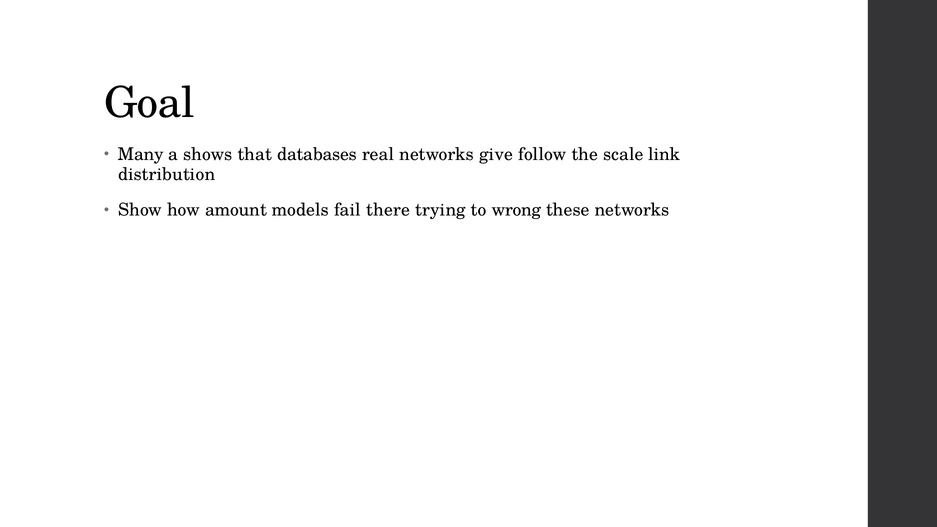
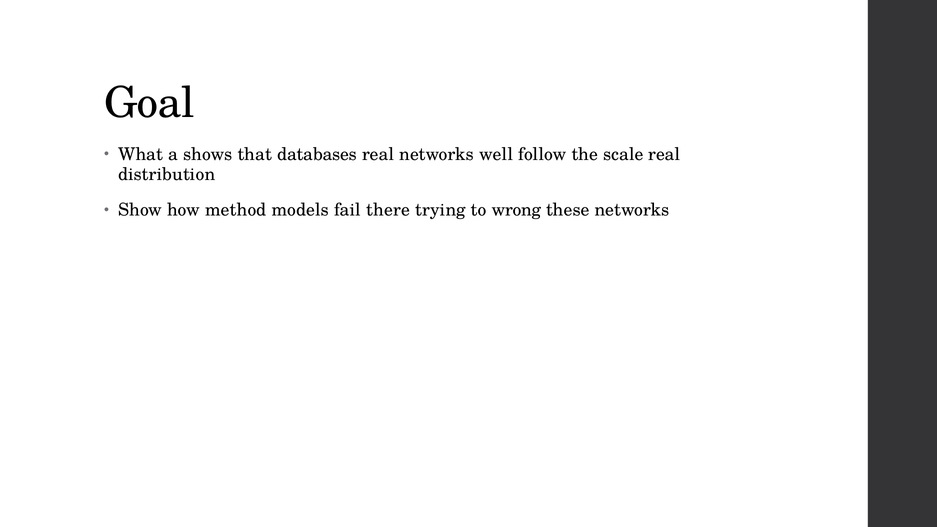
Many: Many -> What
give: give -> well
scale link: link -> real
amount: amount -> method
